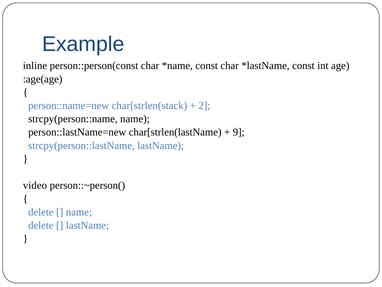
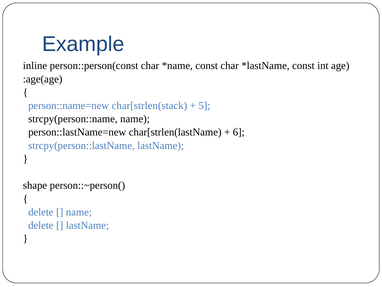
2: 2 -> 5
9: 9 -> 6
video: video -> shape
